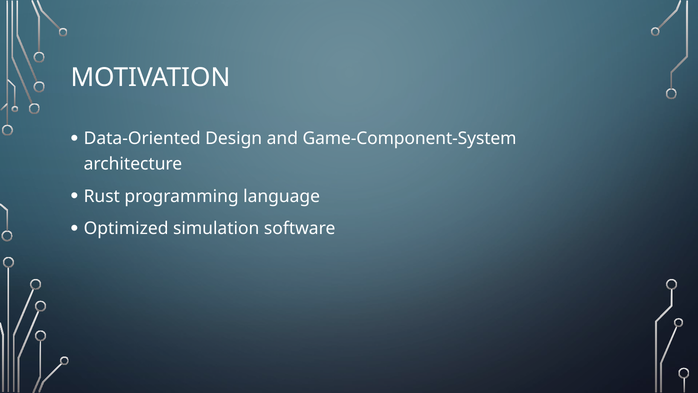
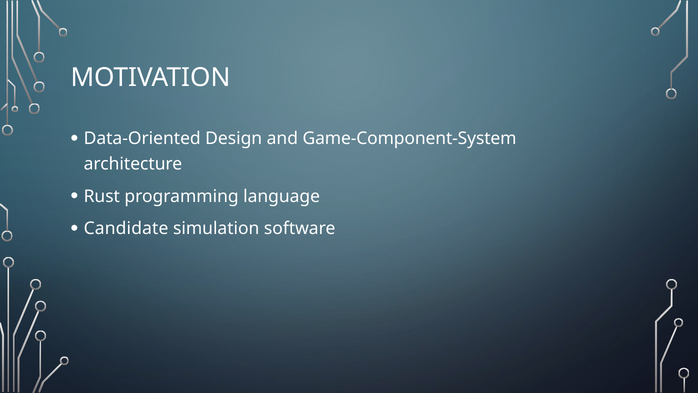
Optimized: Optimized -> Candidate
